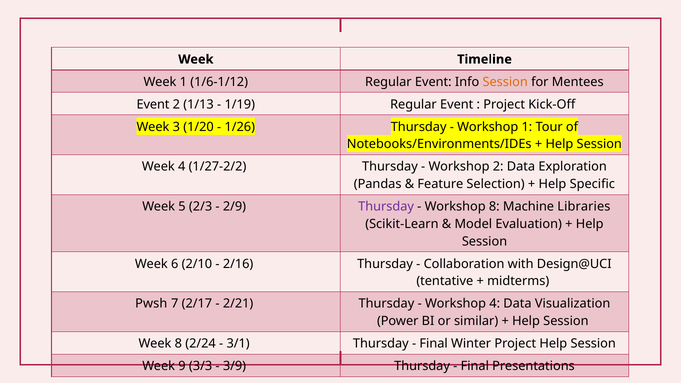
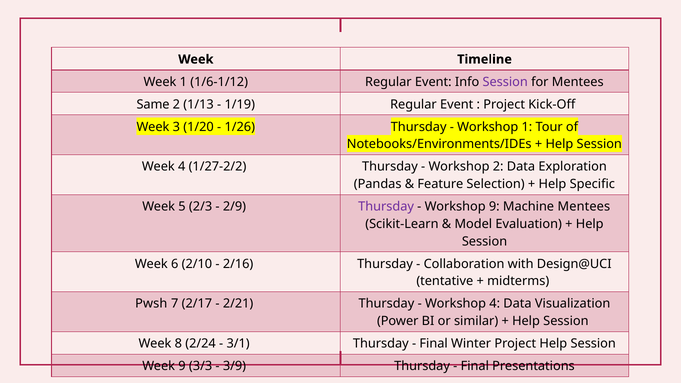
Session at (505, 82) colour: orange -> purple
Event at (153, 104): Event -> Same
Workshop 8: 8 -> 9
Machine Libraries: Libraries -> Mentees
